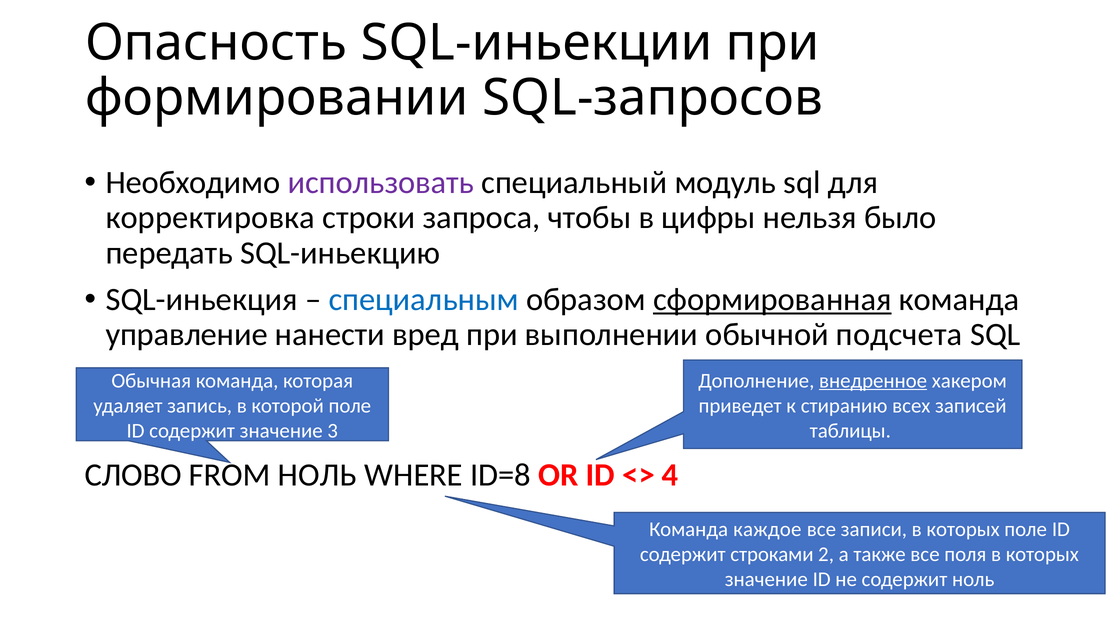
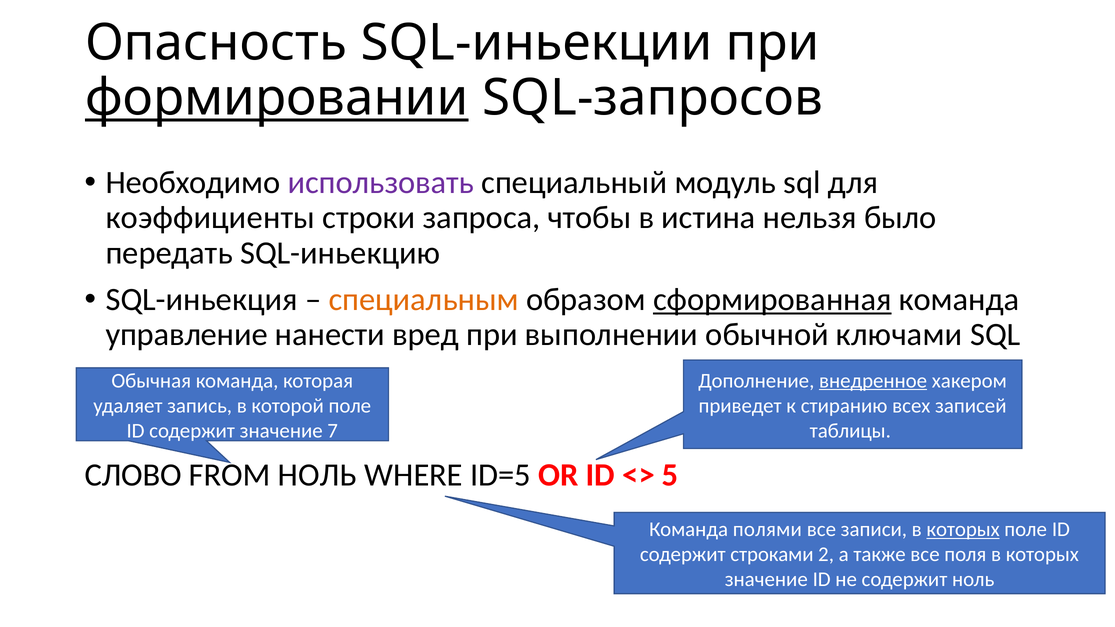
формировании underline: none -> present
корректировка: корректировка -> коэффициенты
цифры: цифры -> истина
специальным colour: blue -> orange
подсчета: подсчета -> ключами
3: 3 -> 7
ID=8: ID=8 -> ID=5
4: 4 -> 5
каждое: каждое -> полями
которых at (963, 530) underline: none -> present
